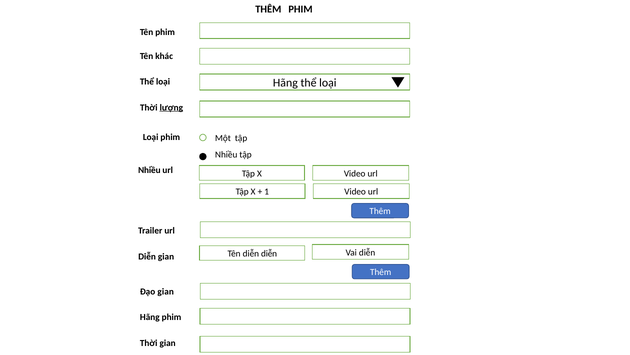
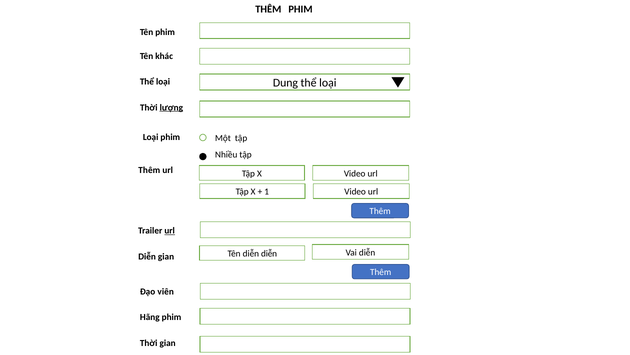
Hãng at (285, 83): Hãng -> Dung
Nhiều at (149, 170): Nhiều -> Thêm
url at (170, 230) underline: none -> present
Đạo gian: gian -> viên
